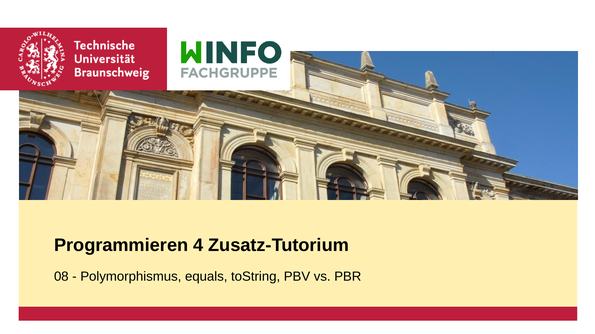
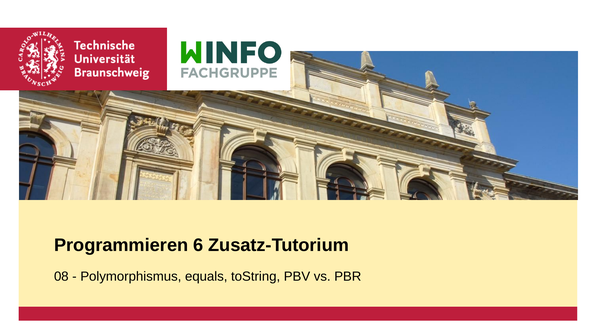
4: 4 -> 6
